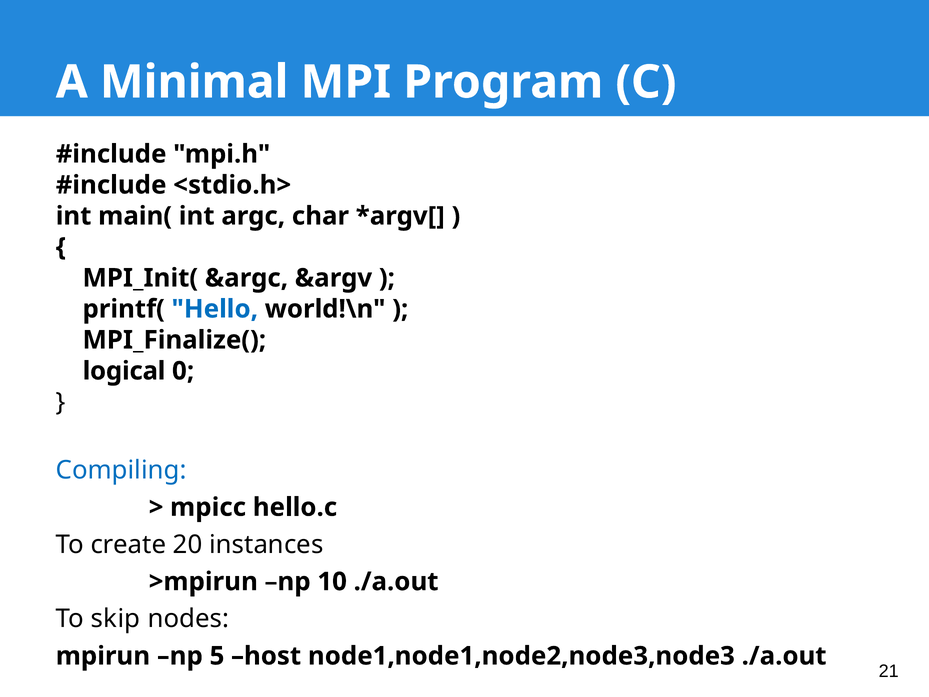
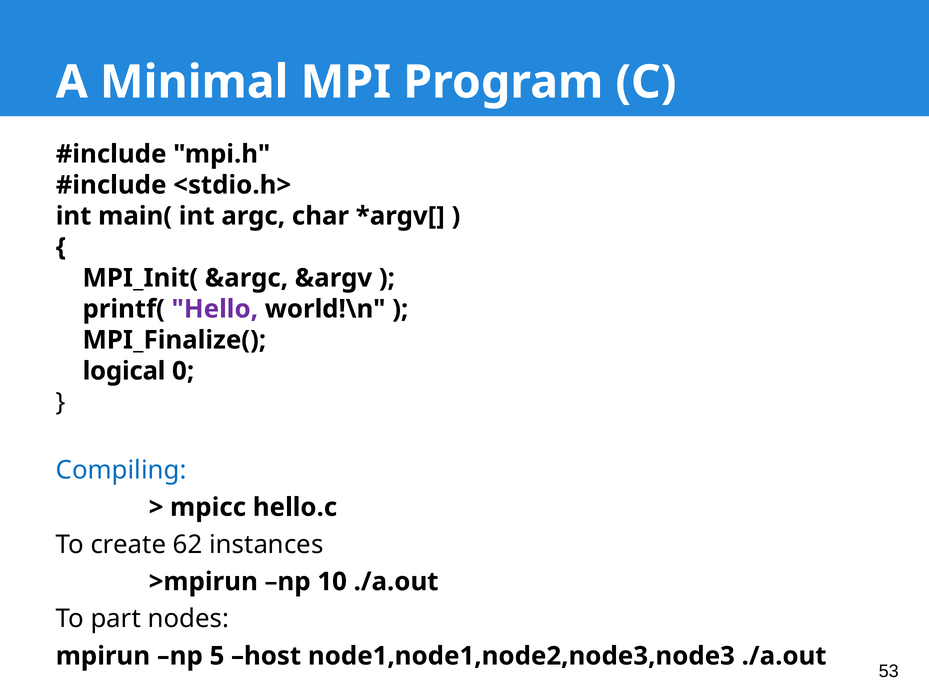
Hello colour: blue -> purple
20: 20 -> 62
skip: skip -> part
21: 21 -> 53
